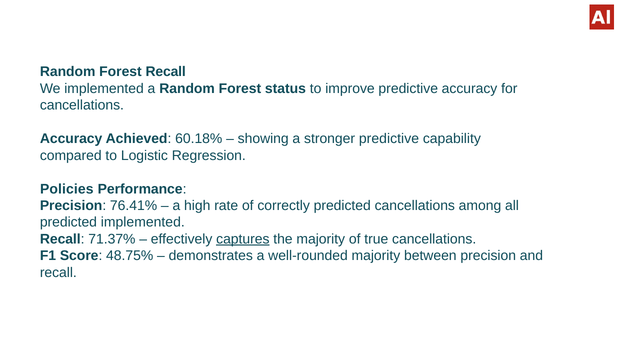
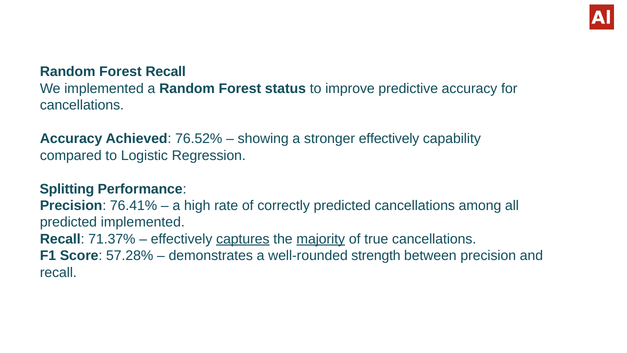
60.18%: 60.18% -> 76.52%
stronger predictive: predictive -> effectively
Policies: Policies -> Splitting
majority at (321, 239) underline: none -> present
48.75%: 48.75% -> 57.28%
well-rounded majority: majority -> strength
